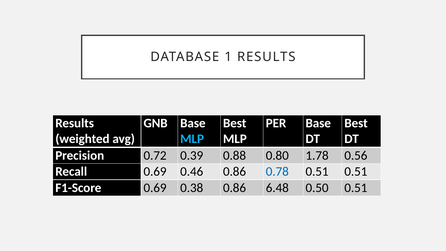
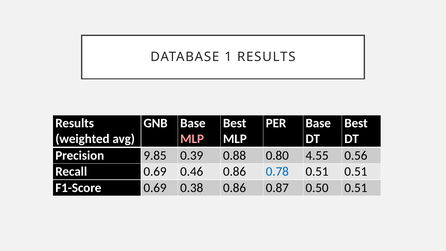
MLP at (192, 139) colour: light blue -> pink
0.72: 0.72 -> 9.85
1.78: 1.78 -> 4.55
6.48: 6.48 -> 0.87
